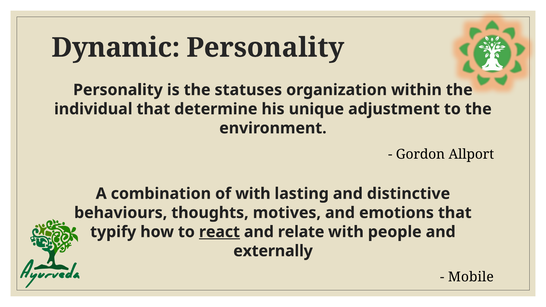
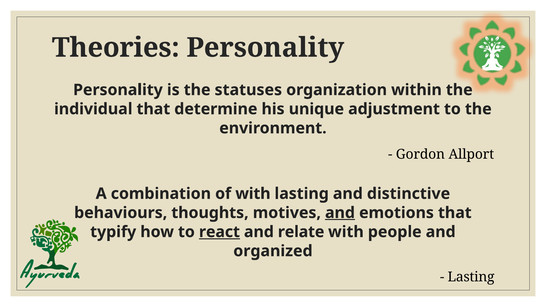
Dynamic: Dynamic -> Theories
and at (340, 213) underline: none -> present
externally: externally -> organized
Mobile at (471, 277): Mobile -> Lasting
